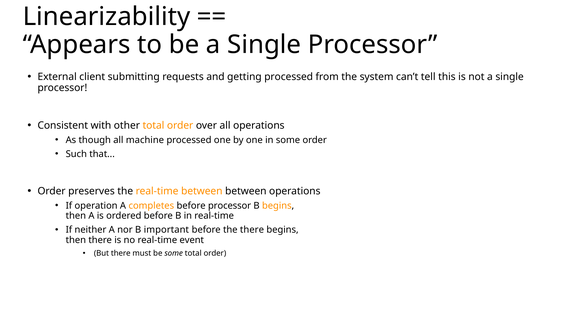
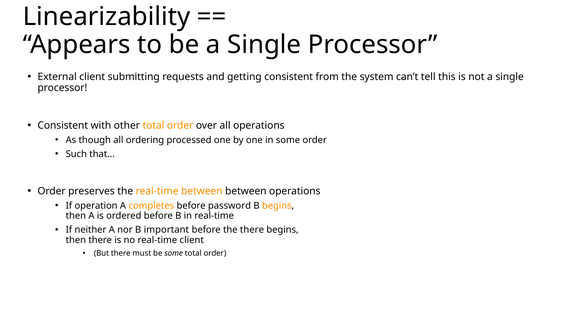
getting processed: processed -> consistent
machine: machine -> ordering
before processor: processor -> password
real-time event: event -> client
